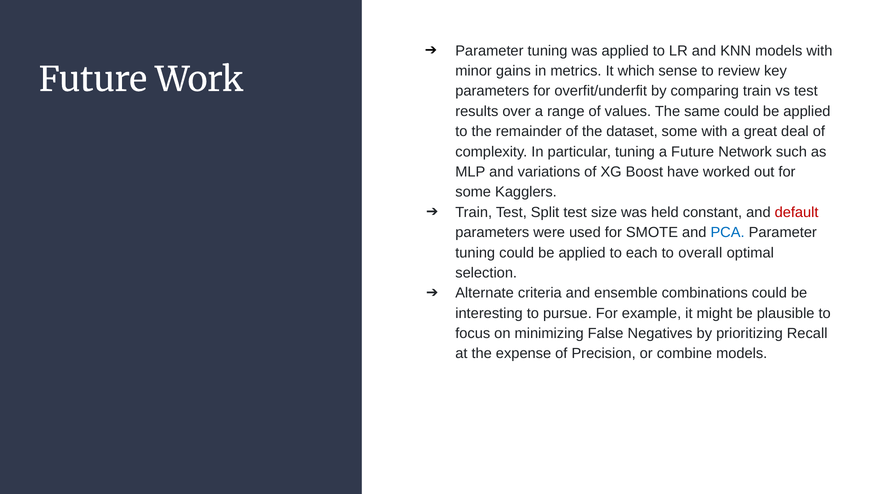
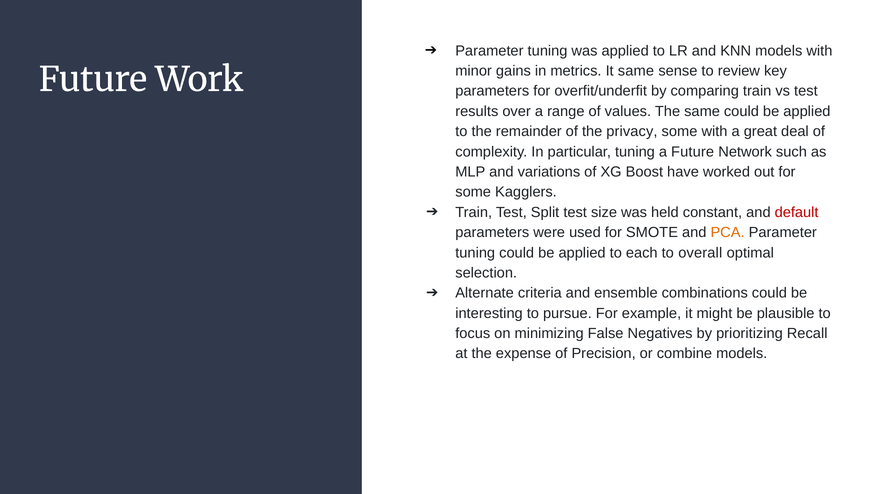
It which: which -> same
dataset: dataset -> privacy
PCA colour: blue -> orange
